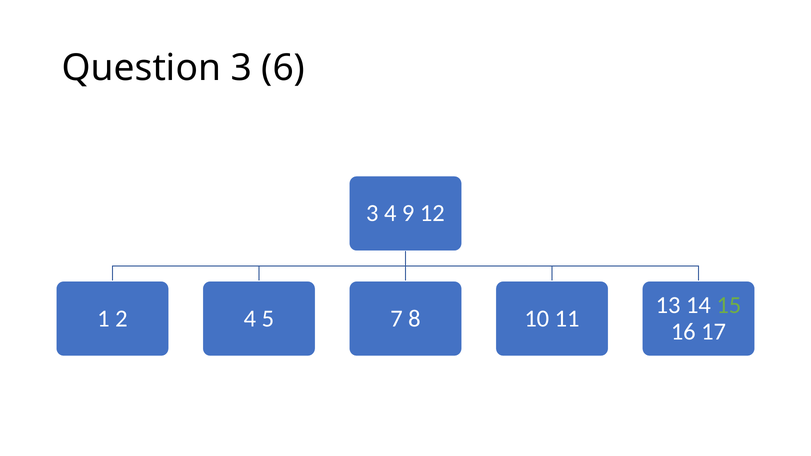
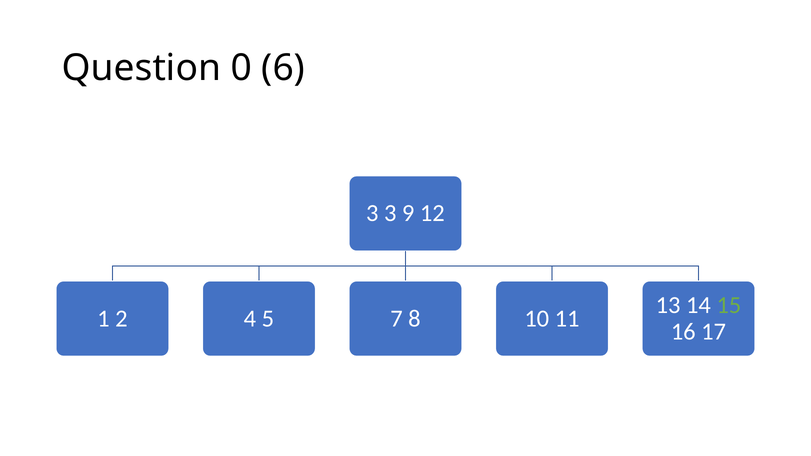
Question 3: 3 -> 0
4 at (390, 213): 4 -> 3
